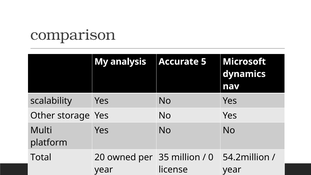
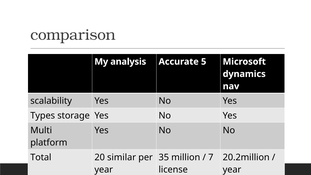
Other: Other -> Types
owned: owned -> similar
0: 0 -> 7
54.2million: 54.2million -> 20.2million
